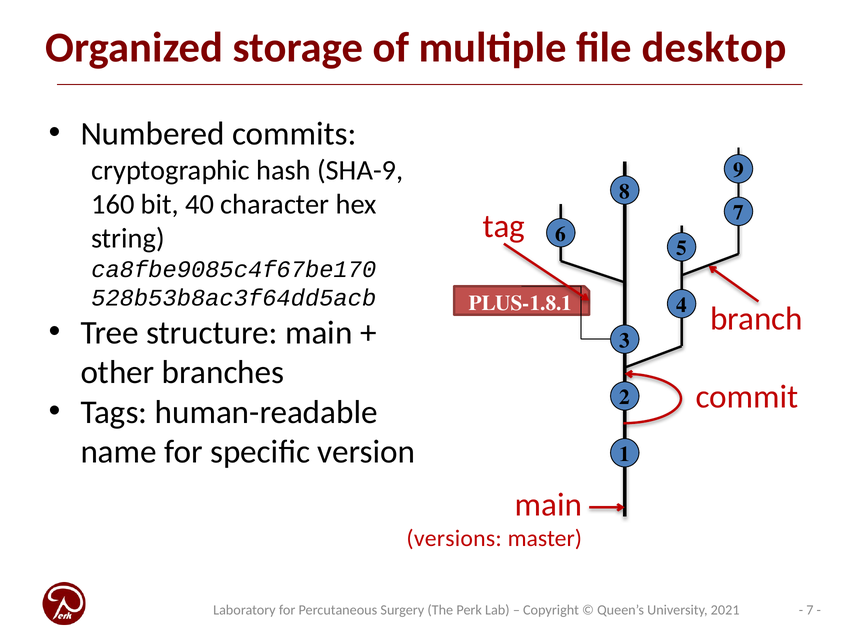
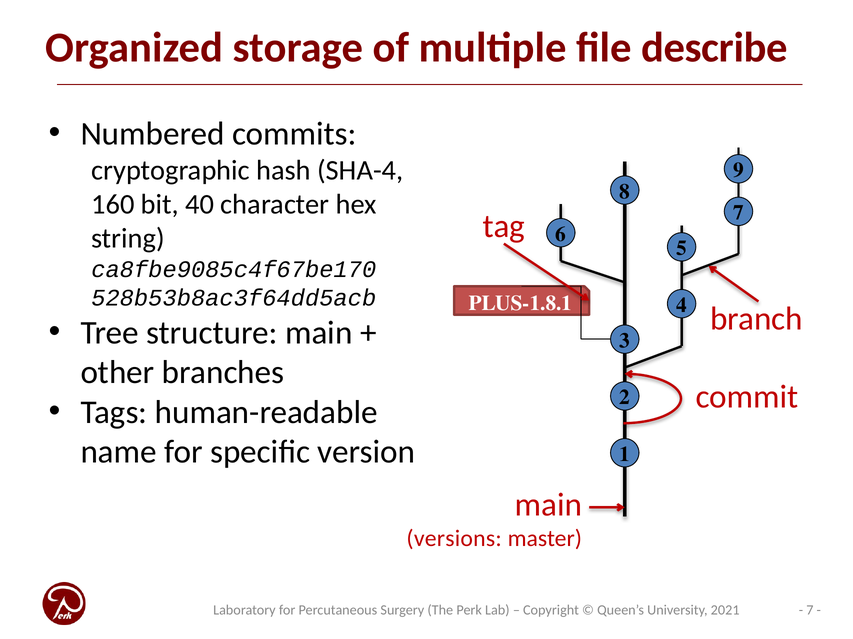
desktop: desktop -> describe
SHA-9: SHA-9 -> SHA-4
